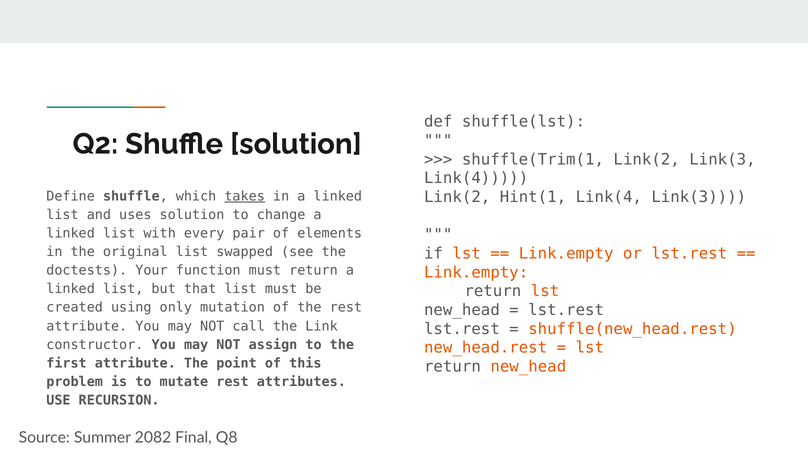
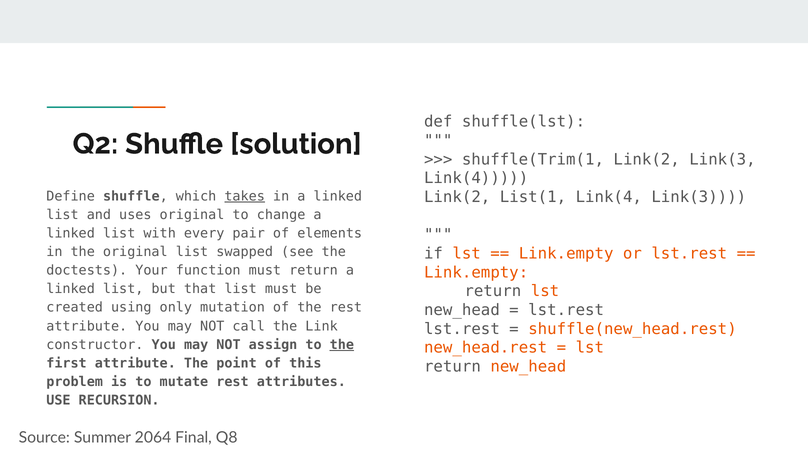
Hint(1: Hint(1 -> List(1
uses solution: solution -> original
the at (342, 345) underline: none -> present
2082: 2082 -> 2064
